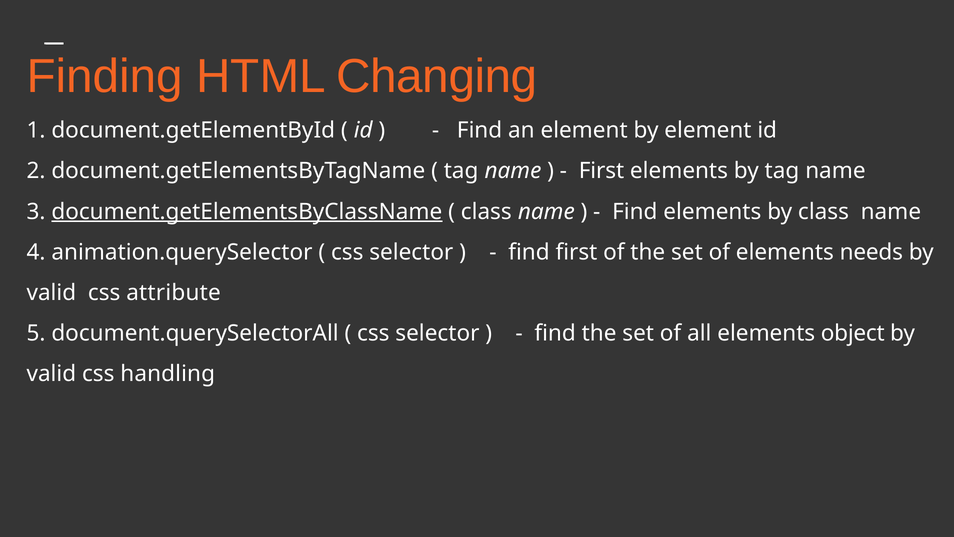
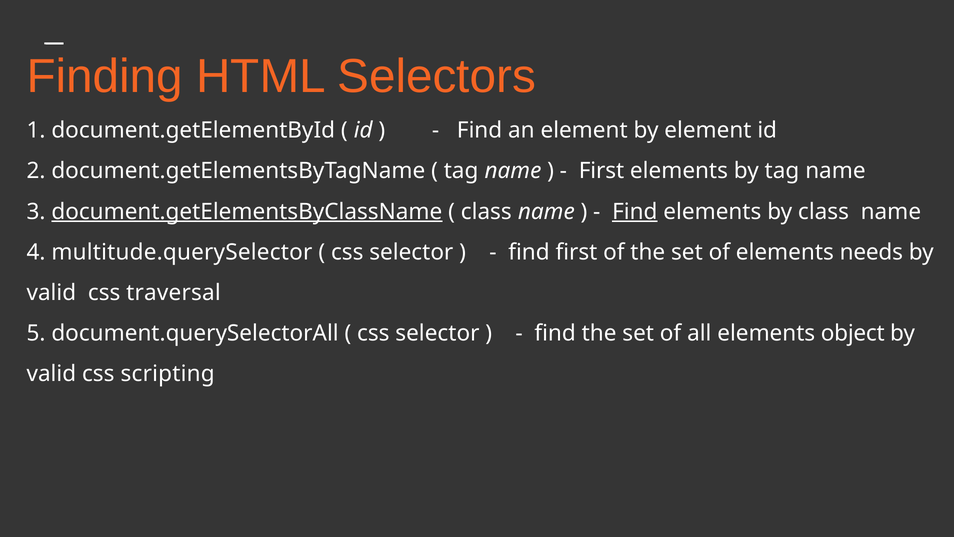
Changing: Changing -> Selectors
Find at (635, 211) underline: none -> present
animation.querySelector: animation.querySelector -> multitude.querySelector
attribute: attribute -> traversal
handling: handling -> scripting
